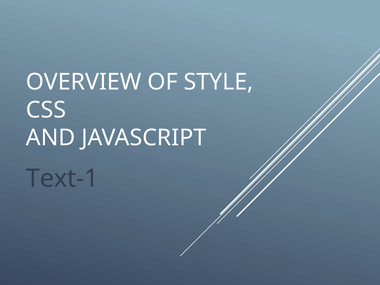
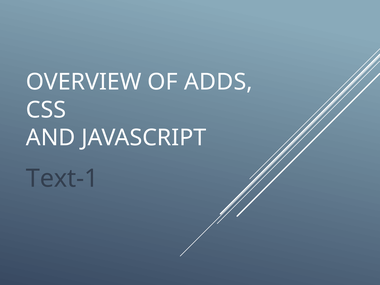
STYLE: STYLE -> ADDS
